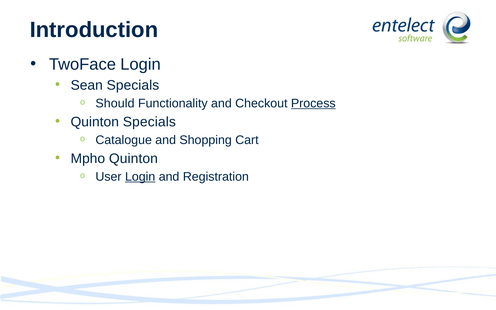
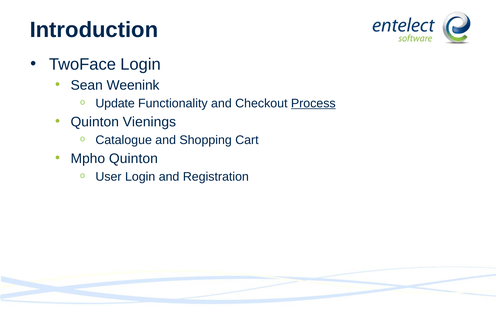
Sean Specials: Specials -> Weenink
Should: Should -> Update
Quinton Specials: Specials -> Vienings
Login at (140, 177) underline: present -> none
